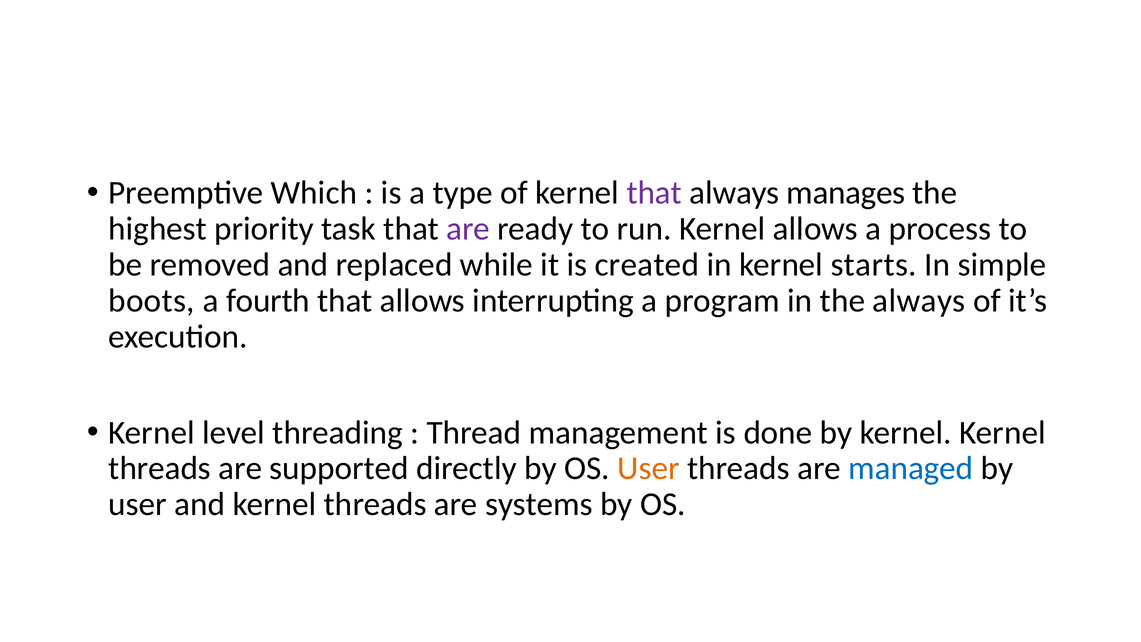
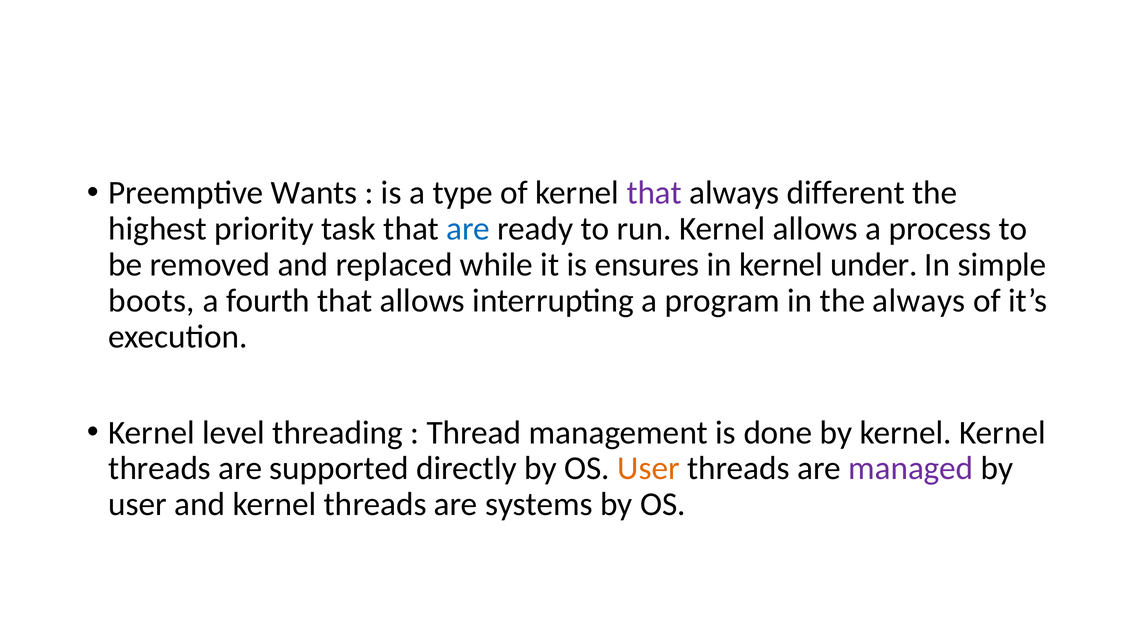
Which: Which -> Wants
manages: manages -> different
are at (468, 229) colour: purple -> blue
created: created -> ensures
starts: starts -> under
managed colour: blue -> purple
